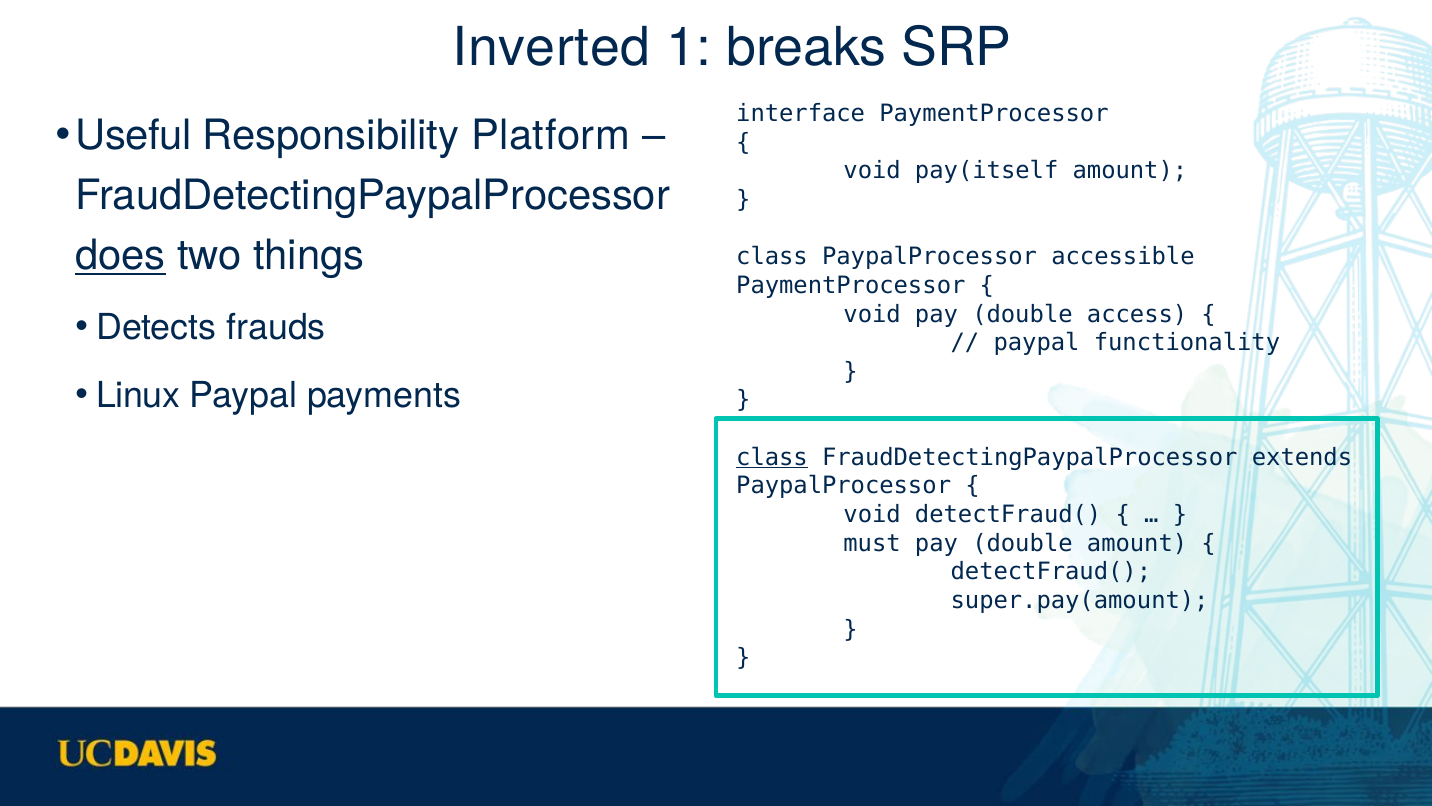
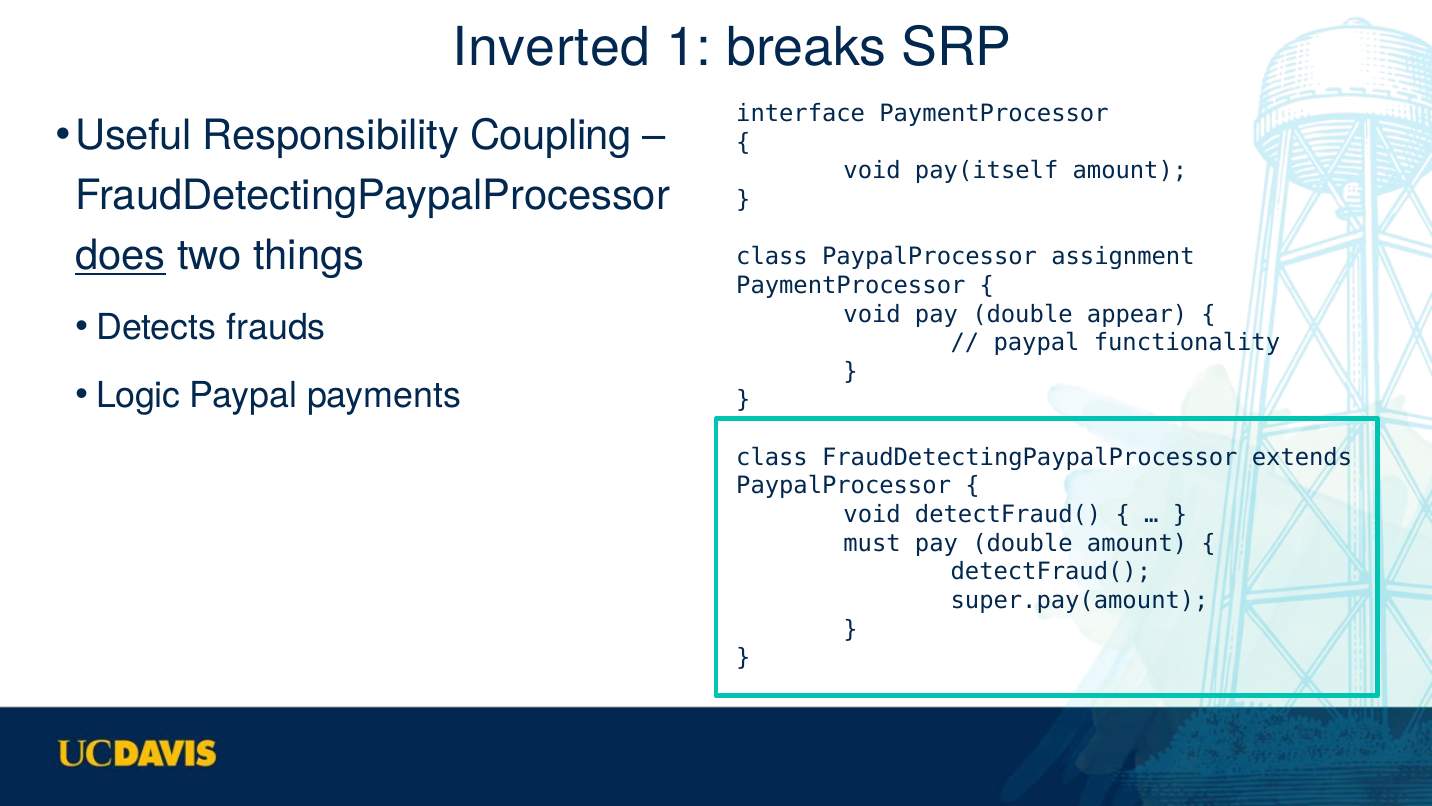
Platform: Platform -> Coupling
accessible: accessible -> assignment
access: access -> appear
Linux: Linux -> Logic
class at (772, 457) underline: present -> none
